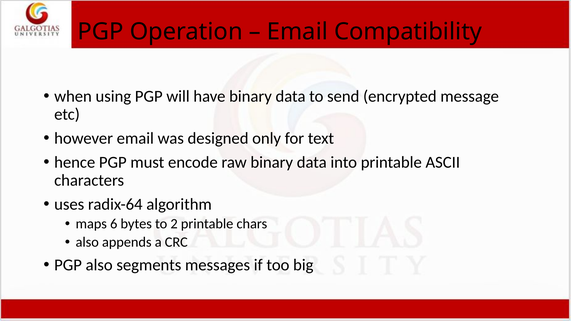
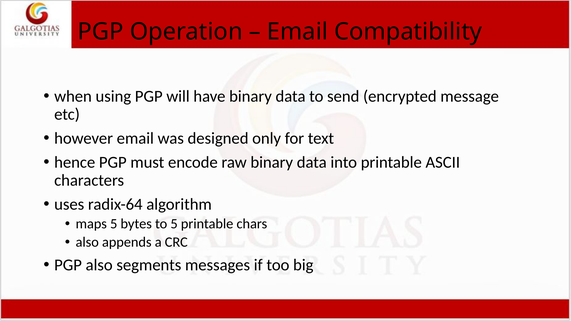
maps 6: 6 -> 5
to 2: 2 -> 5
